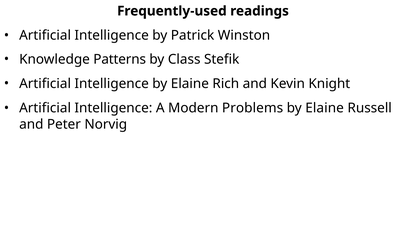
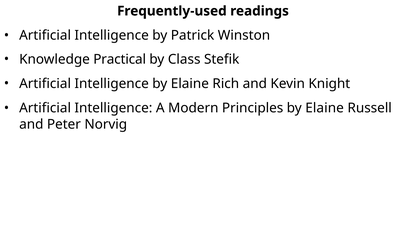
Patterns: Patterns -> Practical
Problems: Problems -> Principles
